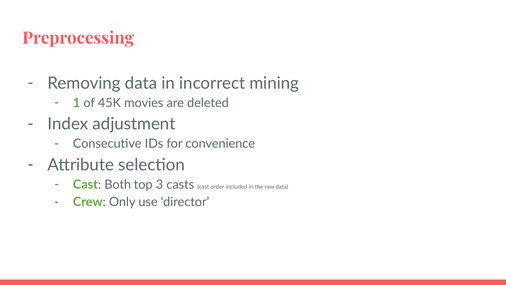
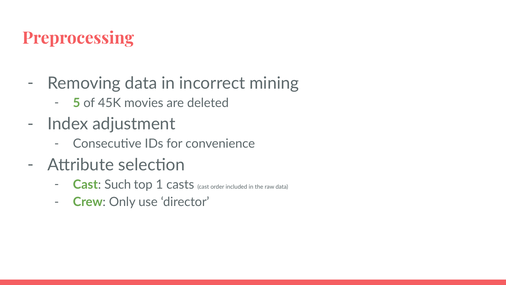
1: 1 -> 5
Both: Both -> Such
3: 3 -> 1
